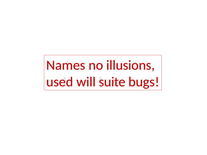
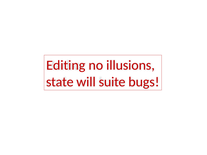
Names: Names -> Editing
used: used -> state
